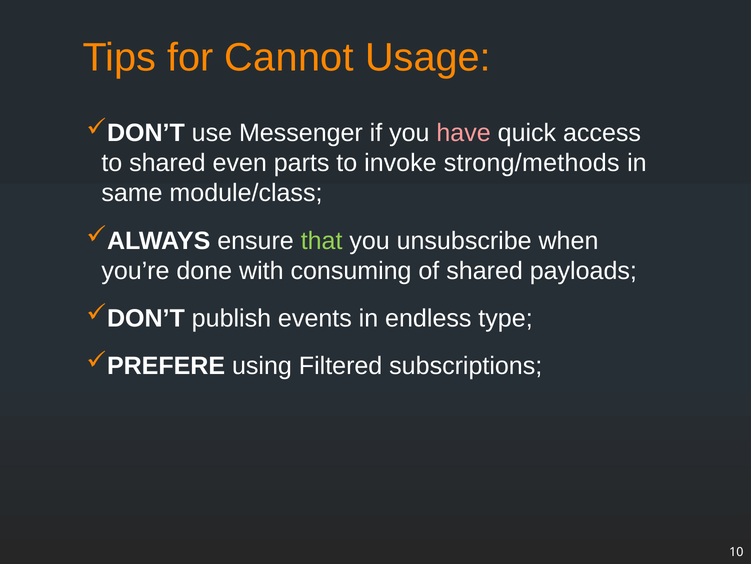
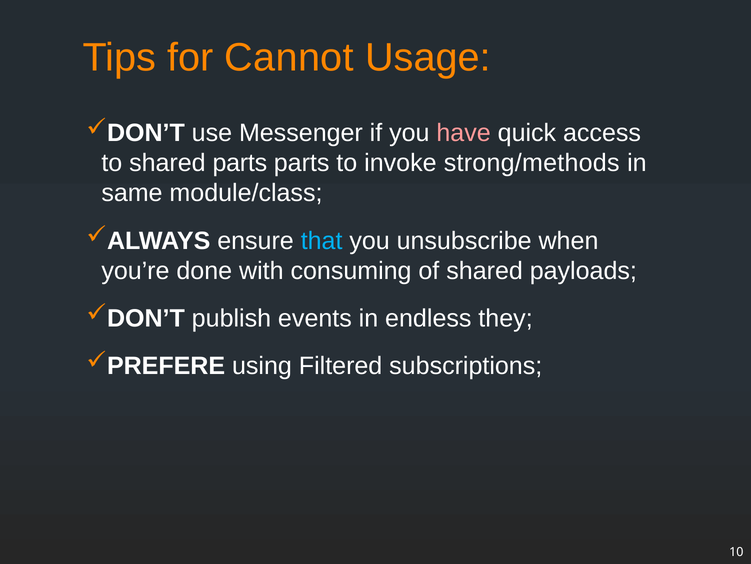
shared even: even -> parts
that colour: light green -> light blue
type: type -> they
